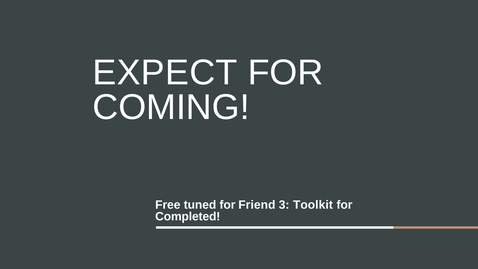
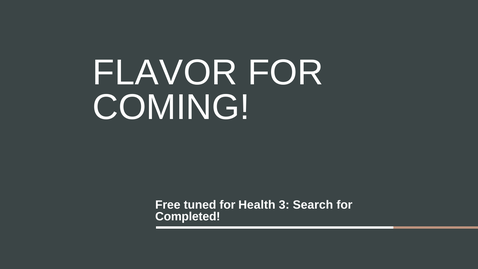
EXPECT: EXPECT -> FLAVOR
Friend: Friend -> Health
Toolkit: Toolkit -> Search
